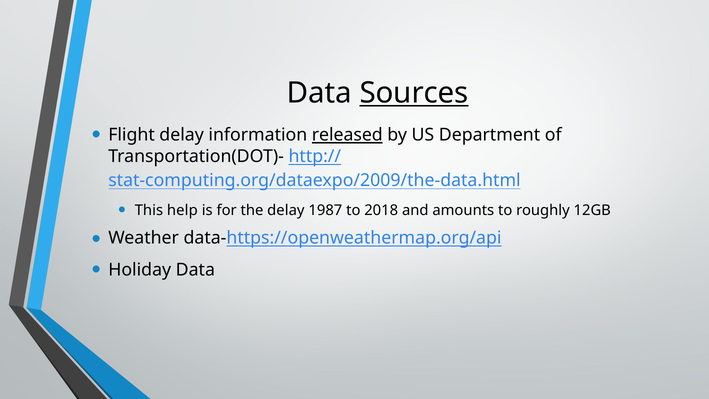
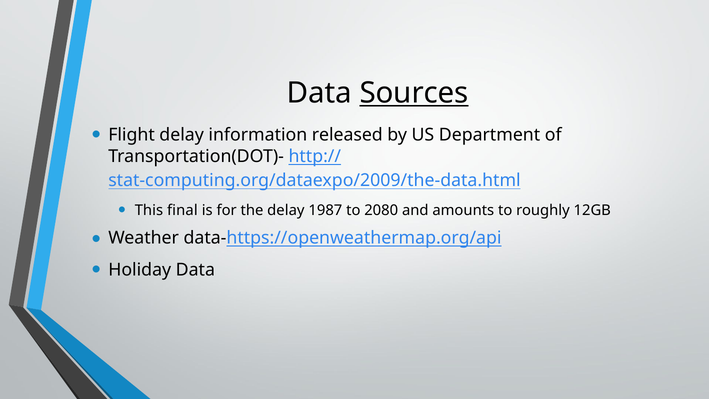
released underline: present -> none
help: help -> final
2018: 2018 -> 2080
